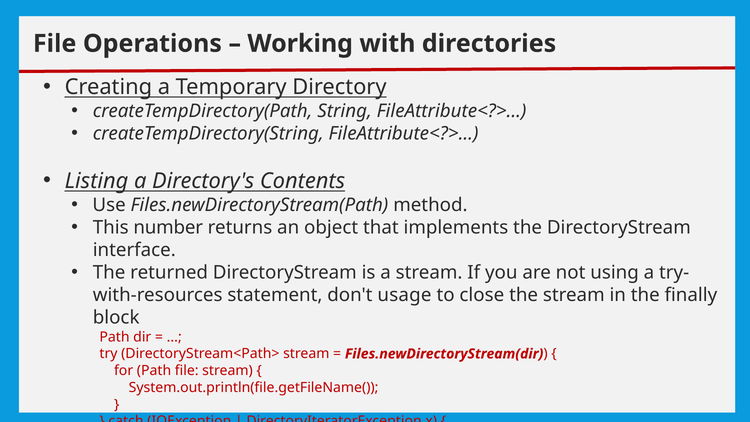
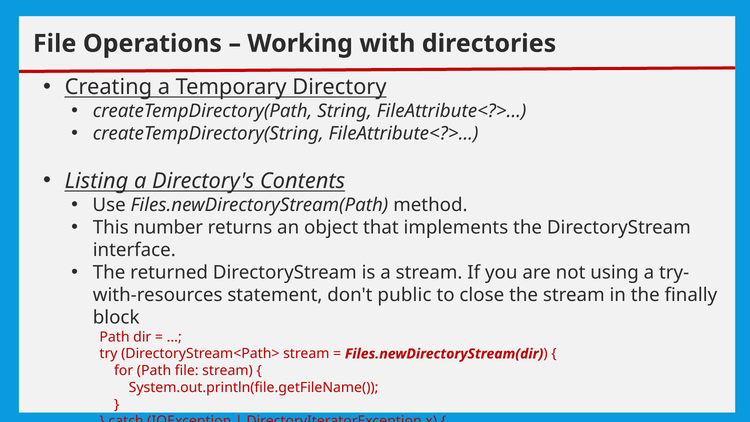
usage: usage -> public
